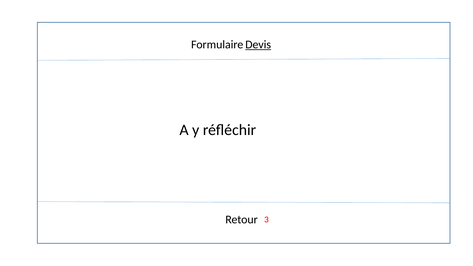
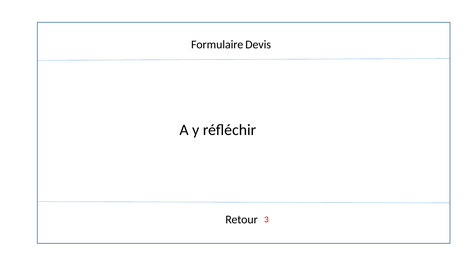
Devis underline: present -> none
